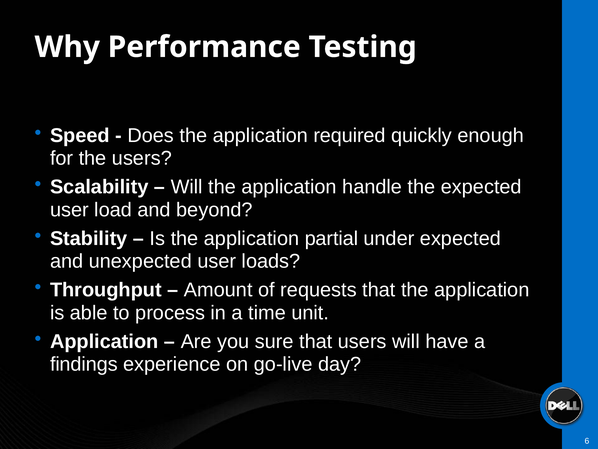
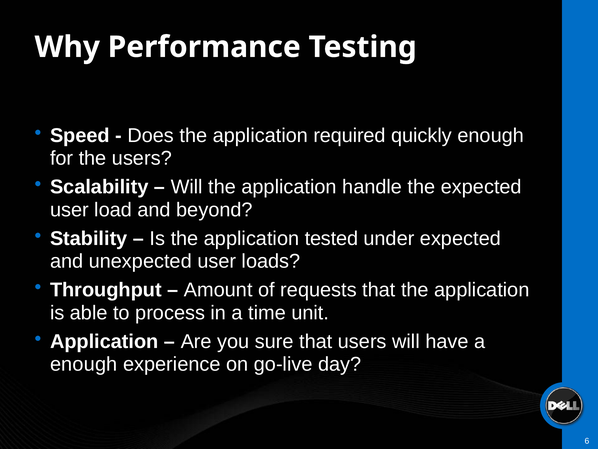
partial: partial -> tested
findings at (84, 364): findings -> enough
